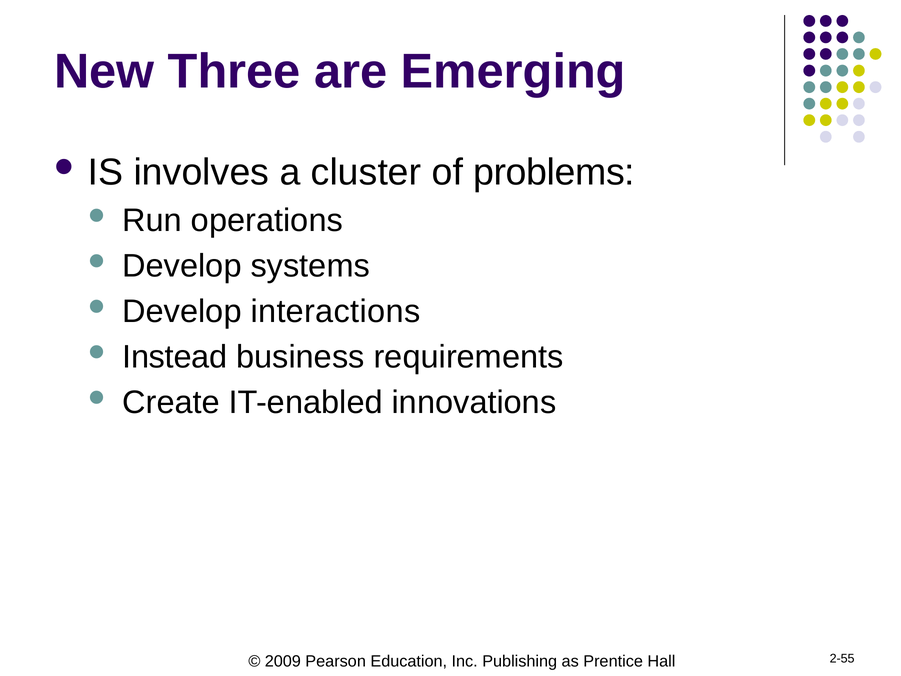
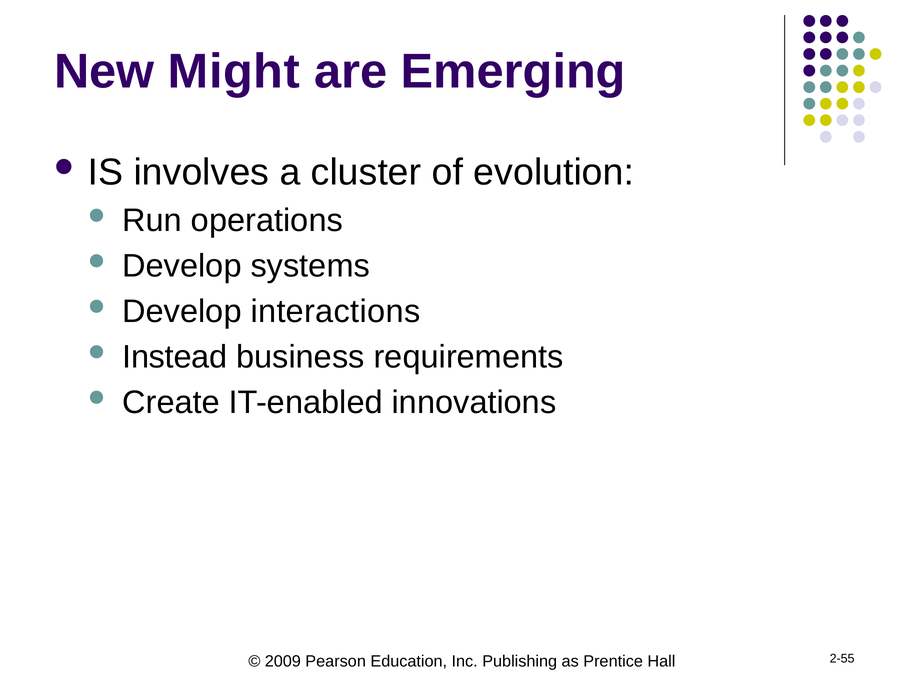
Three: Three -> Might
problems: problems -> evolution
